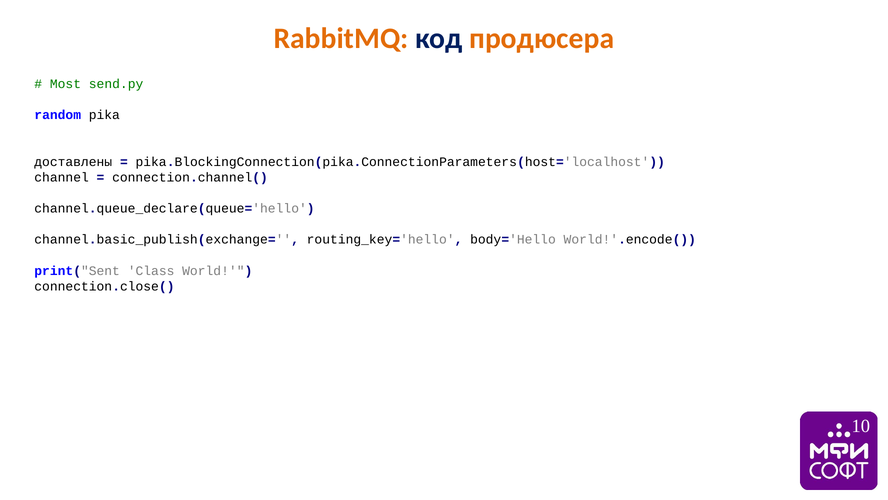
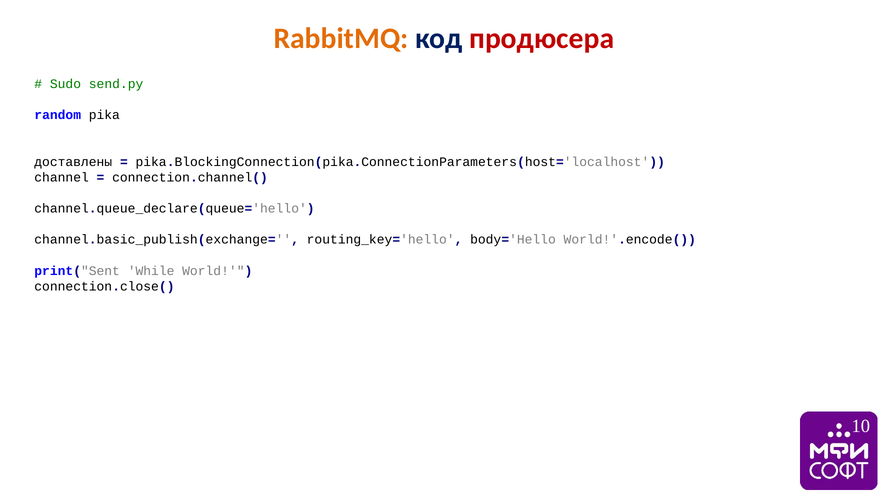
продюсера colour: orange -> red
Most: Most -> Sudo
Class: Class -> While
